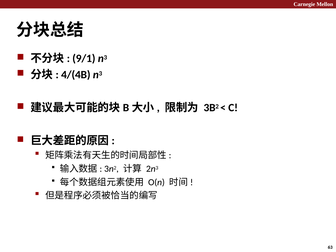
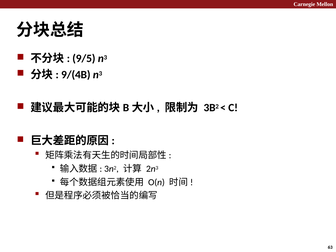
9/1: 9/1 -> 9/5
4/(4B: 4/(4B -> 9/(4B
